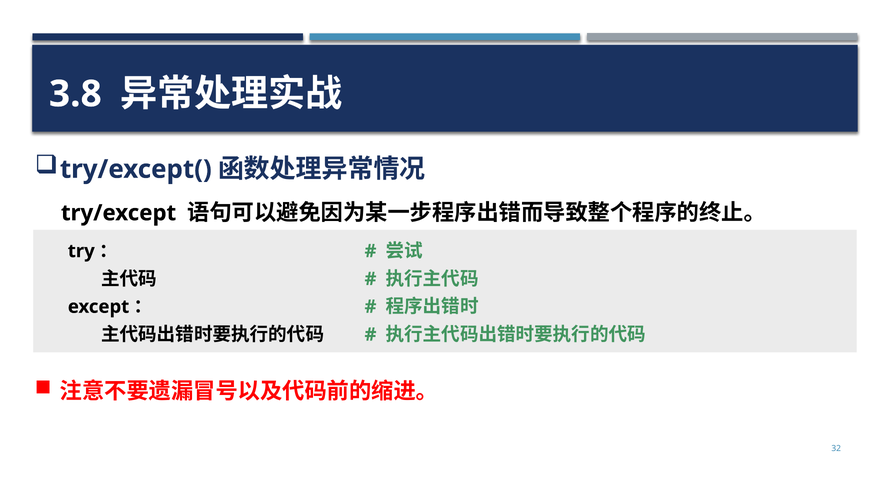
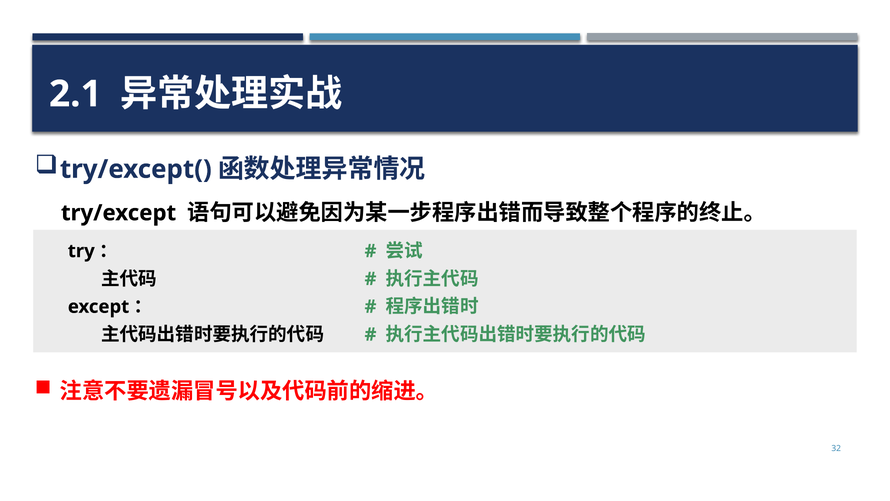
3.8: 3.8 -> 2.1
